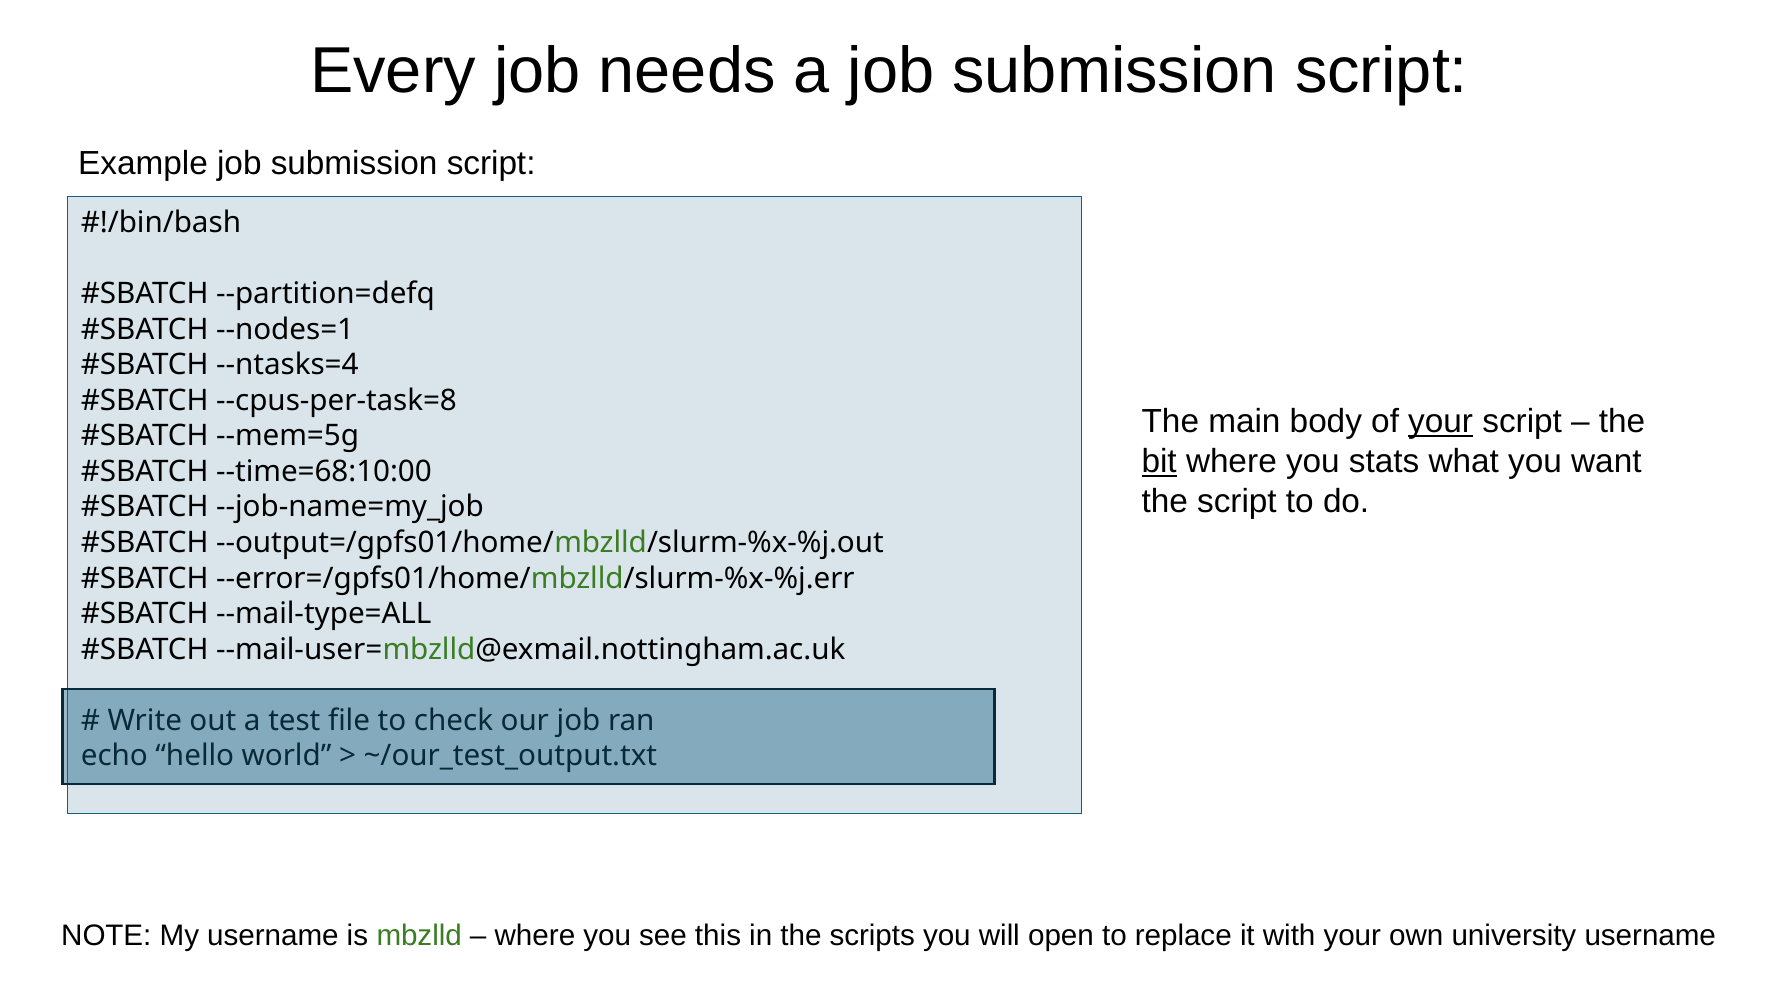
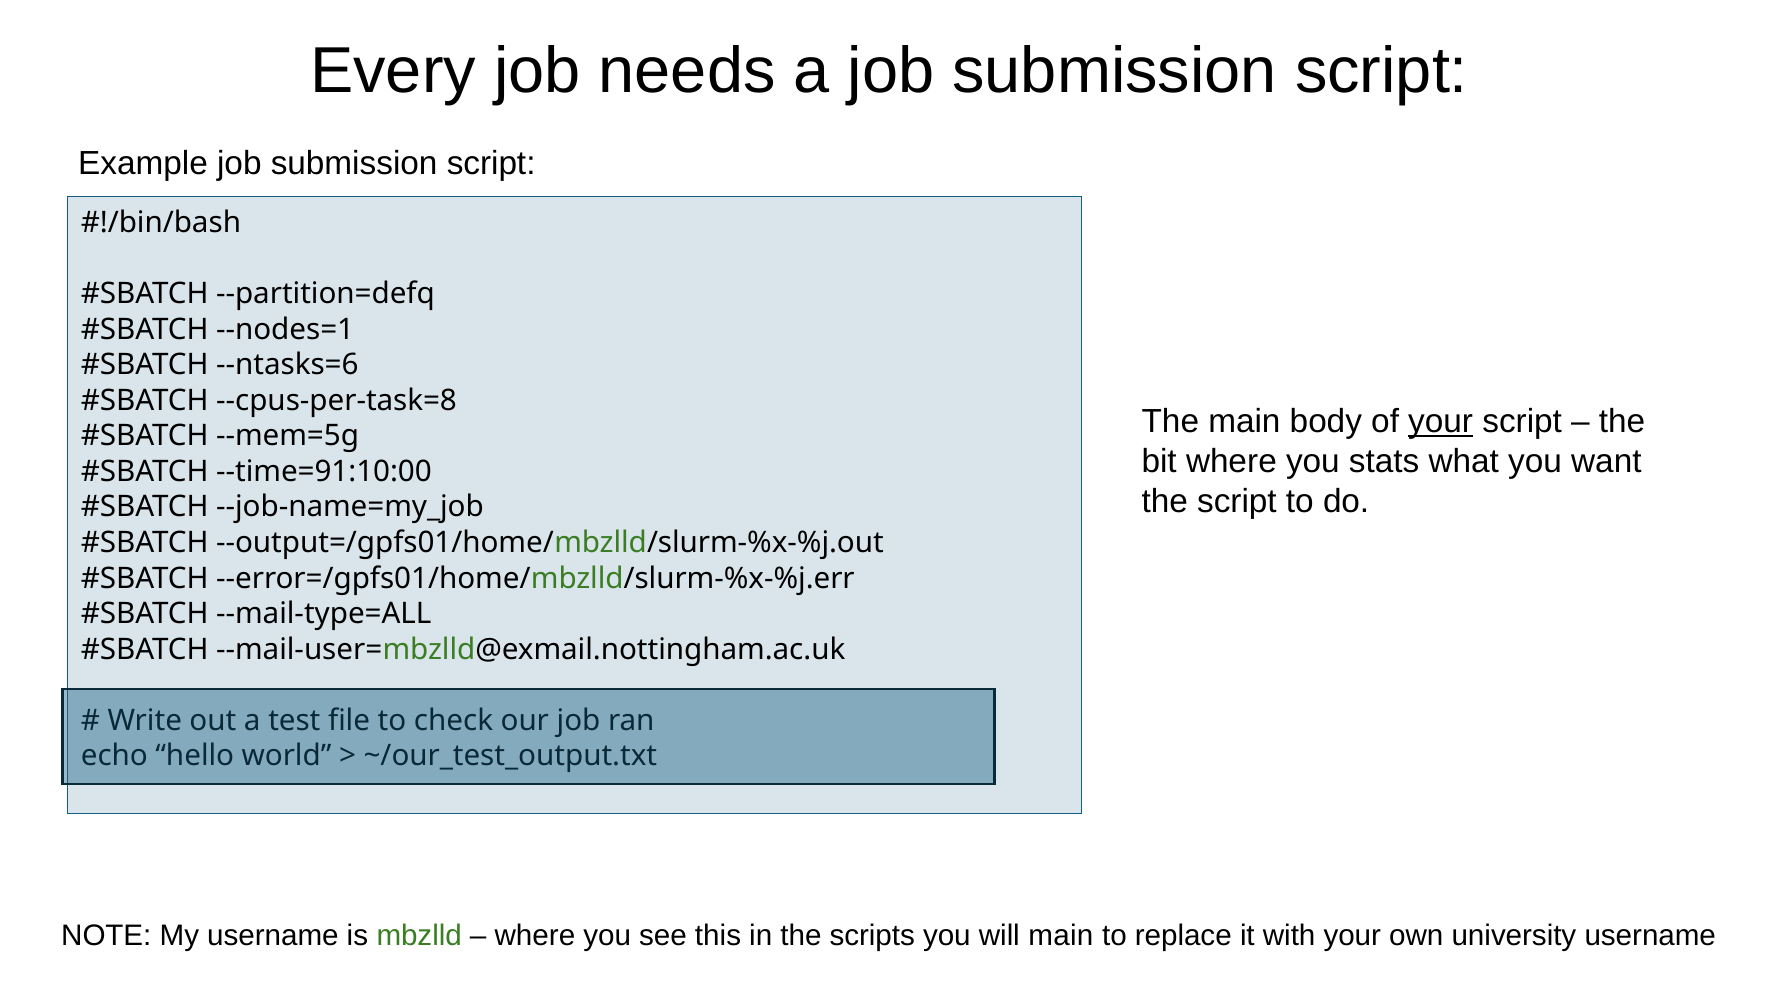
--ntasks=4: --ntasks=4 -> --ntasks=6
bit underline: present -> none
--time=68:10:00: --time=68:10:00 -> --time=91:10:00
will open: open -> main
